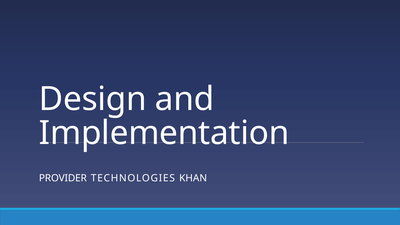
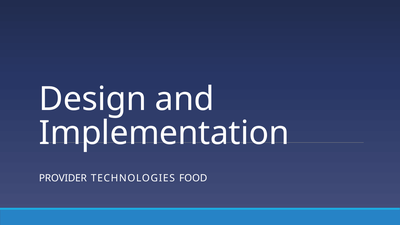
KHAN: KHAN -> FOOD
